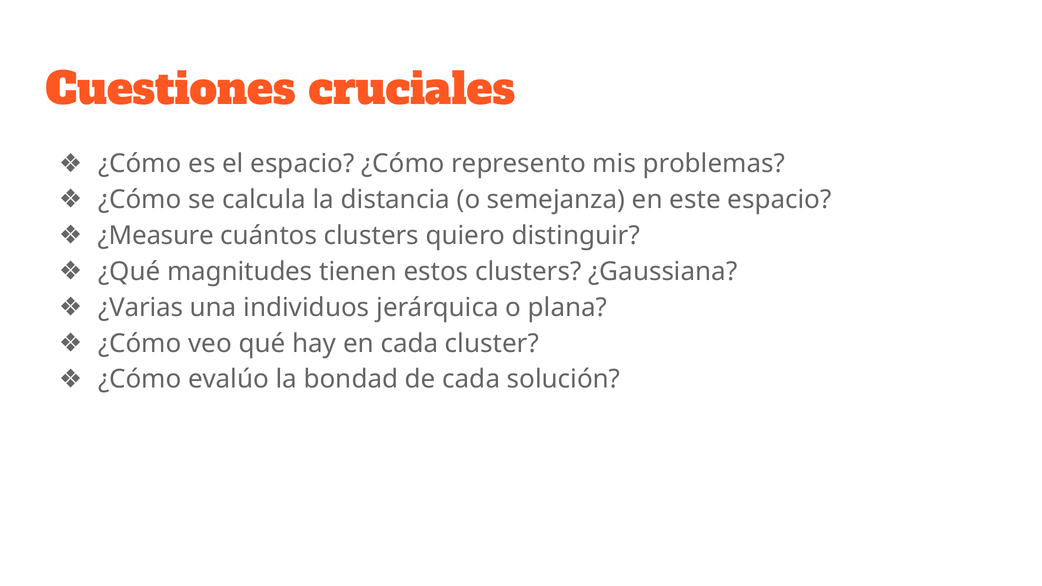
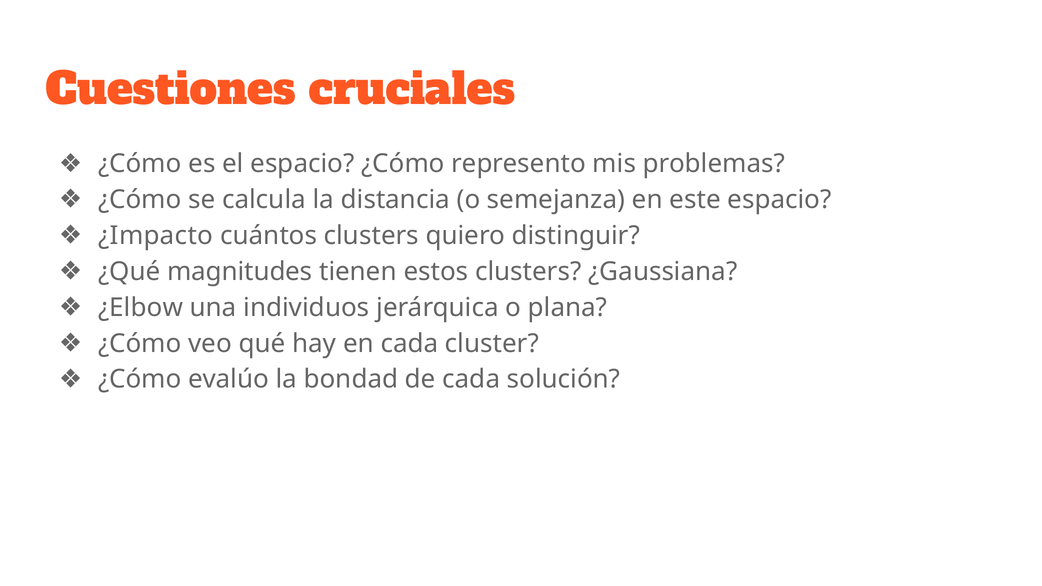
¿Measure: ¿Measure -> ¿Impacto
¿Varias: ¿Varias -> ¿Elbow
